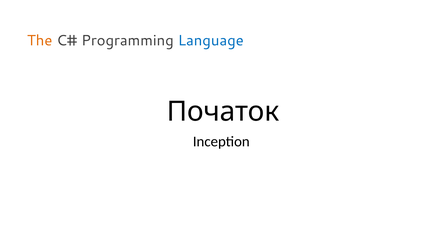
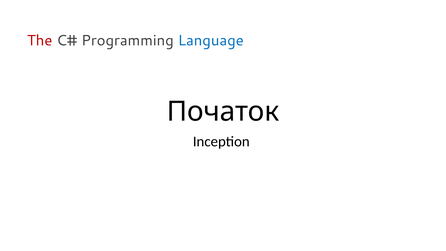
The colour: orange -> red
